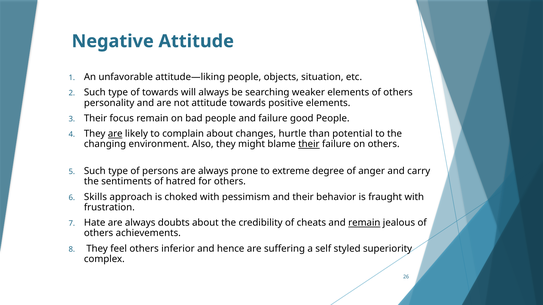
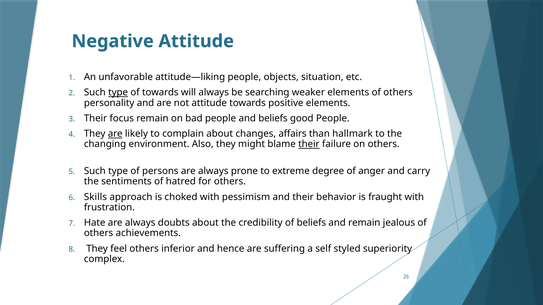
type at (118, 93) underline: none -> present
and failure: failure -> beliefs
hurtle: hurtle -> affairs
potential: potential -> hallmark
of cheats: cheats -> beliefs
remain at (364, 223) underline: present -> none
